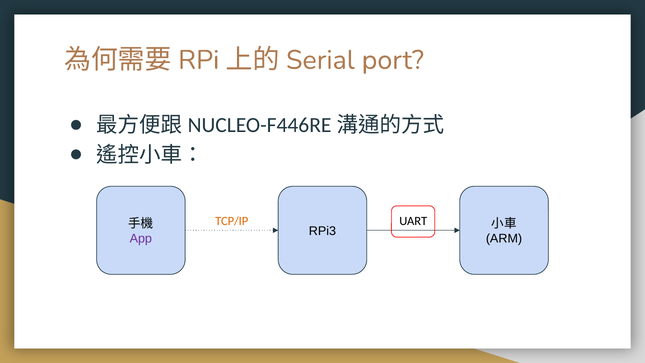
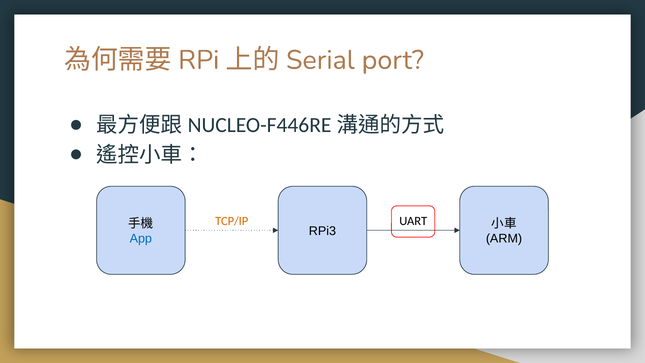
App colour: purple -> blue
